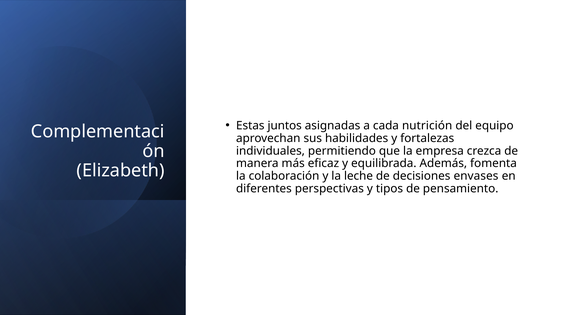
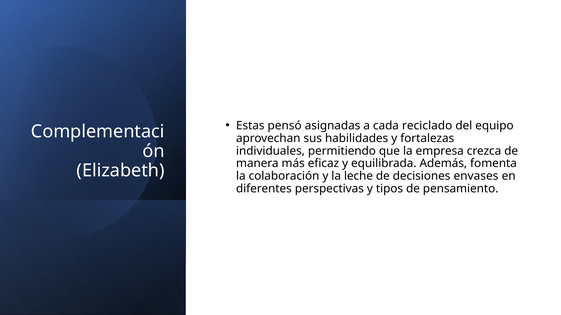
juntos: juntos -> pensó
nutrición: nutrición -> reciclado
